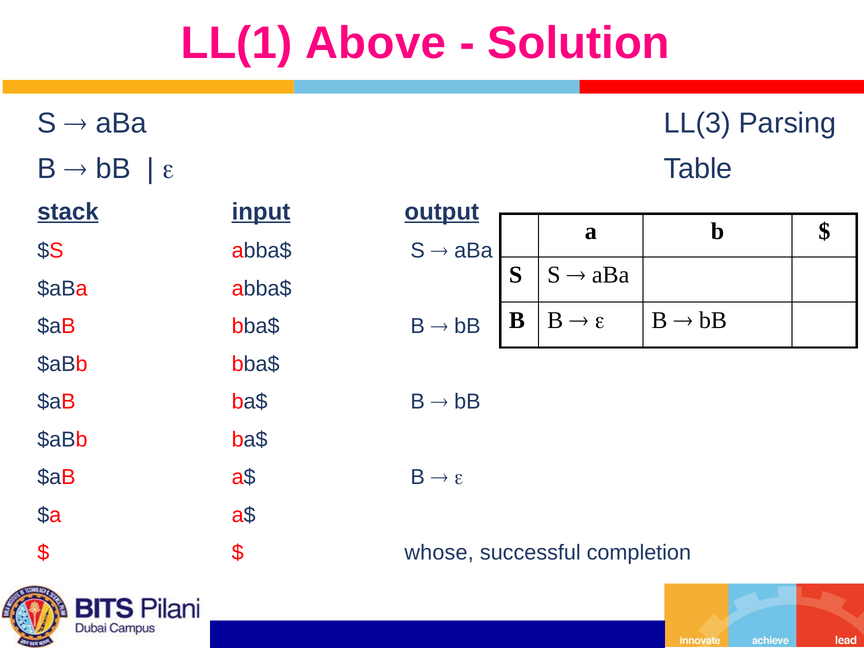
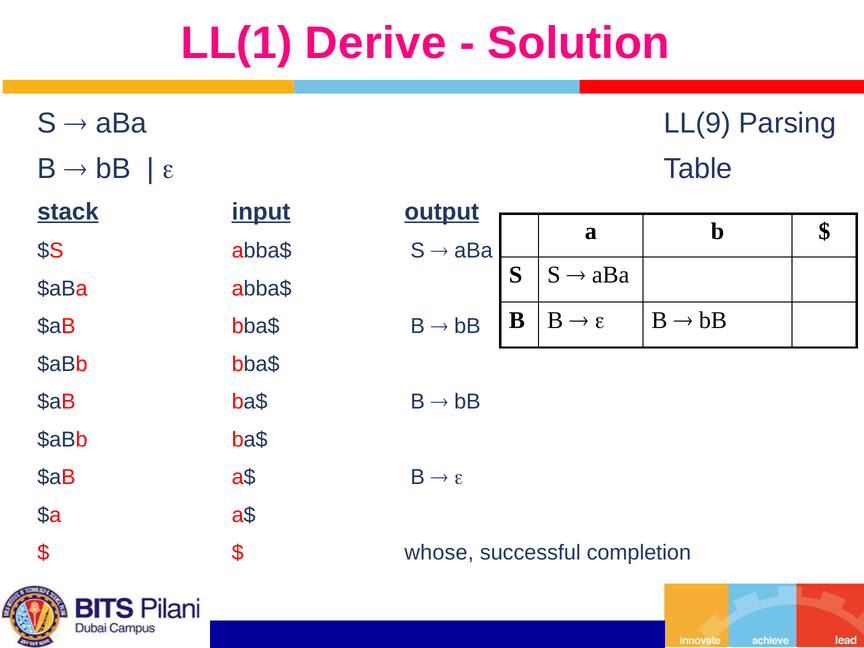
Above: Above -> Derive
LL(3: LL(3 -> LL(9
